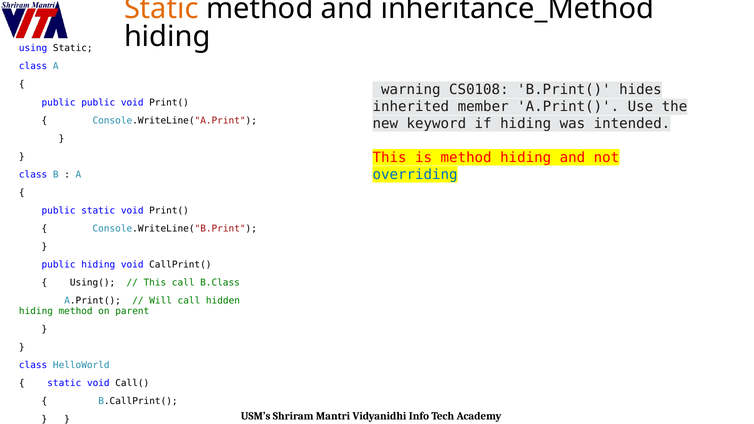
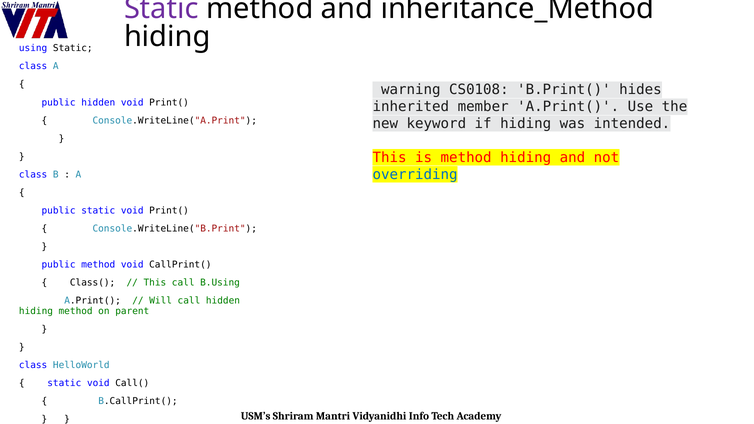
Static at (161, 9) colour: orange -> purple
public public: public -> hidden
public hiding: hiding -> method
Using(: Using( -> Class(
B.Class: B.Class -> B.Using
